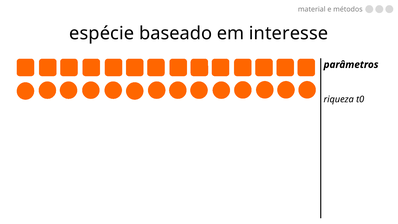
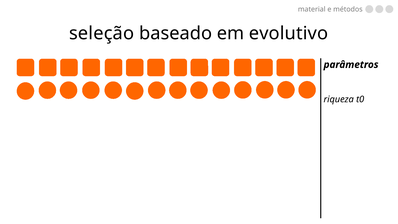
espécie: espécie -> seleção
interesse: interesse -> evolutivo
